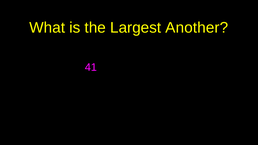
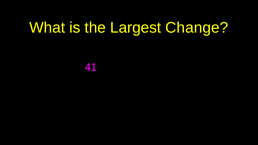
Another: Another -> Change
